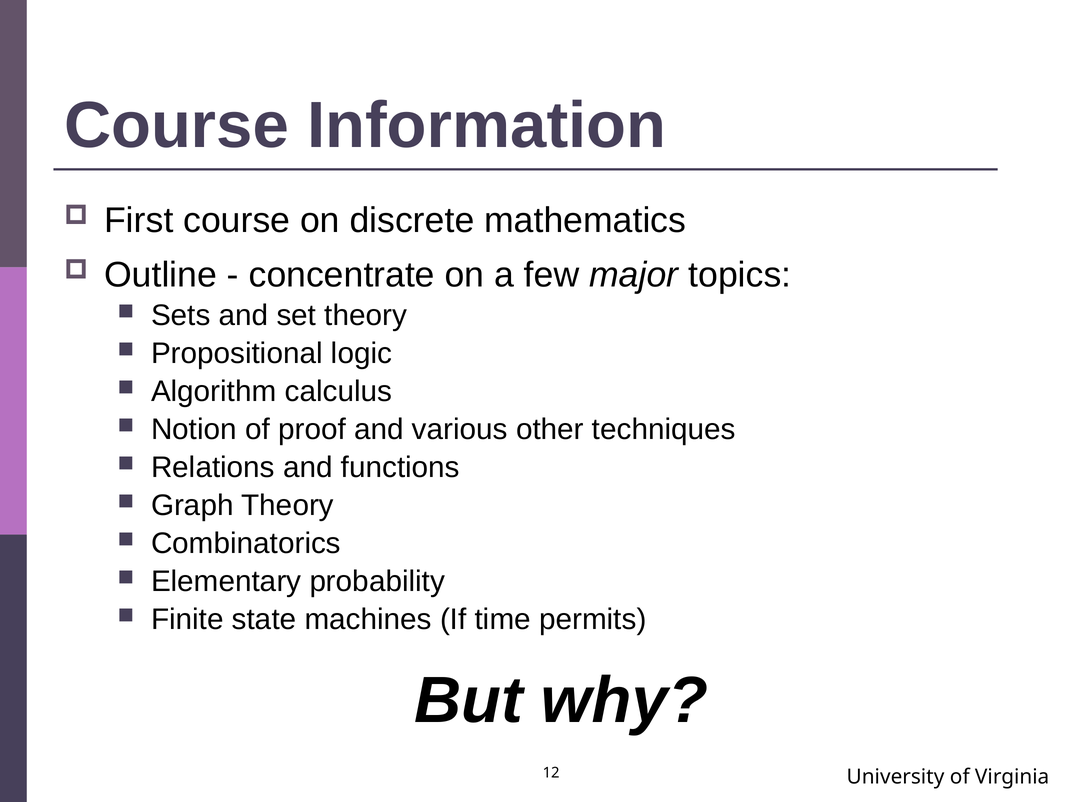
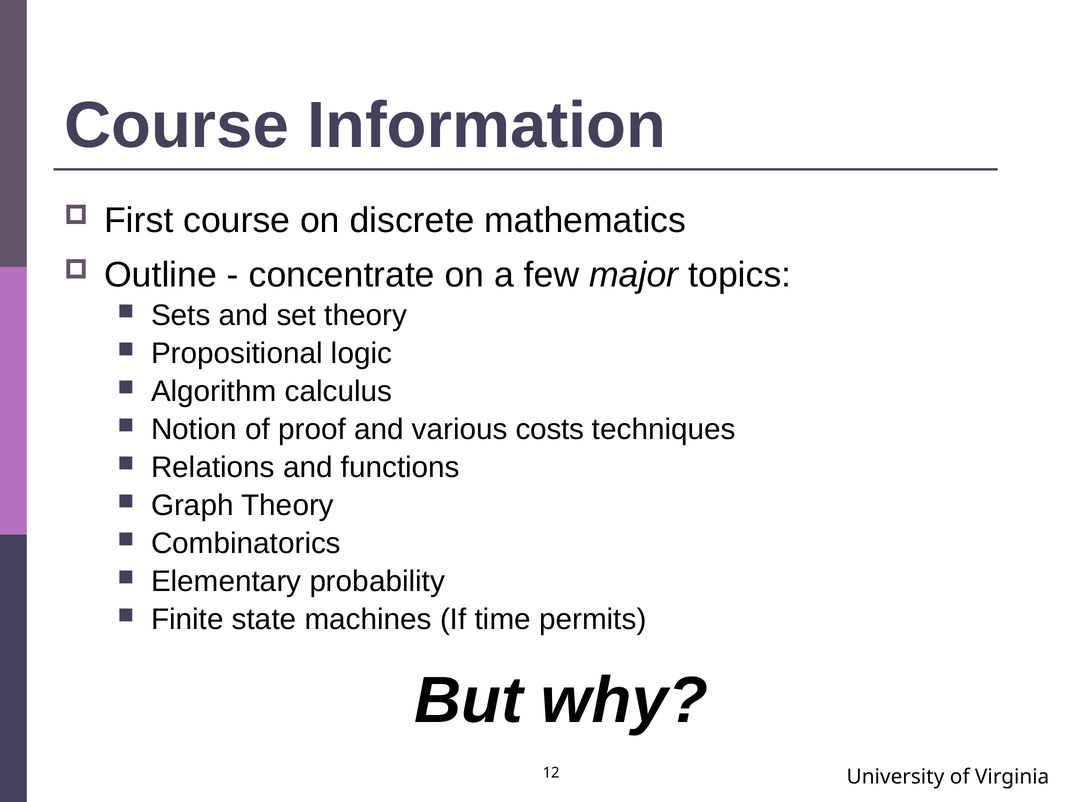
other: other -> costs
